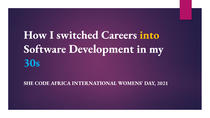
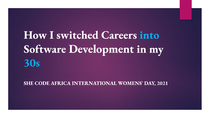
into colour: yellow -> light blue
